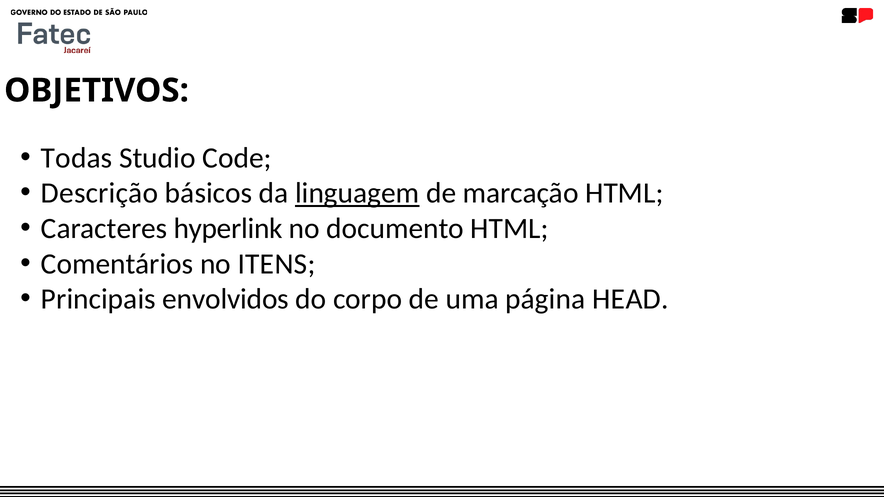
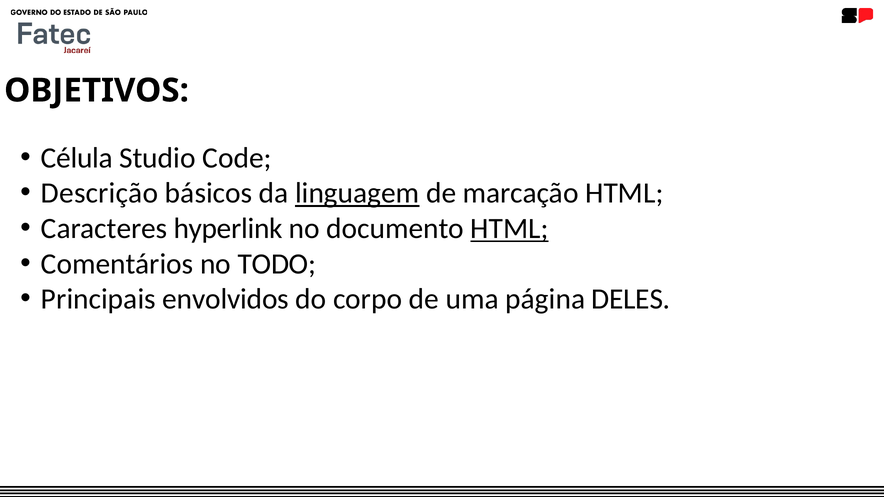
Todas: Todas -> Célula
HTML at (510, 229) underline: none -> present
ITENS: ITENS -> TODO
HEAD: HEAD -> DELES
